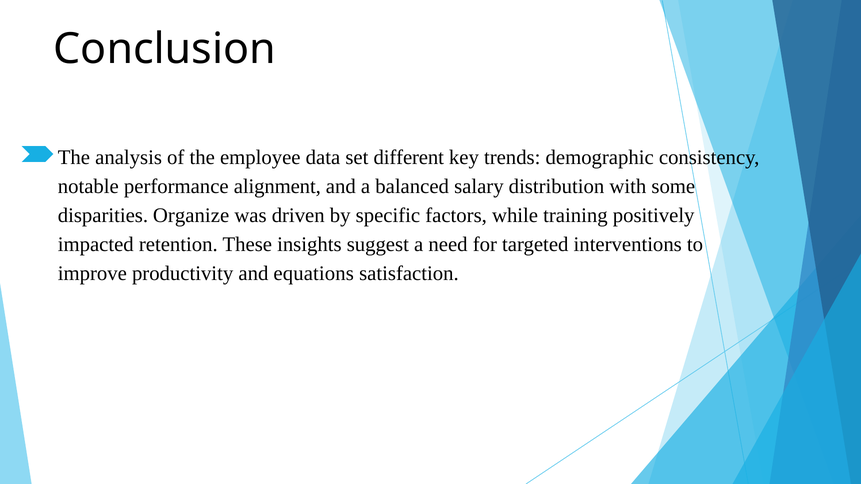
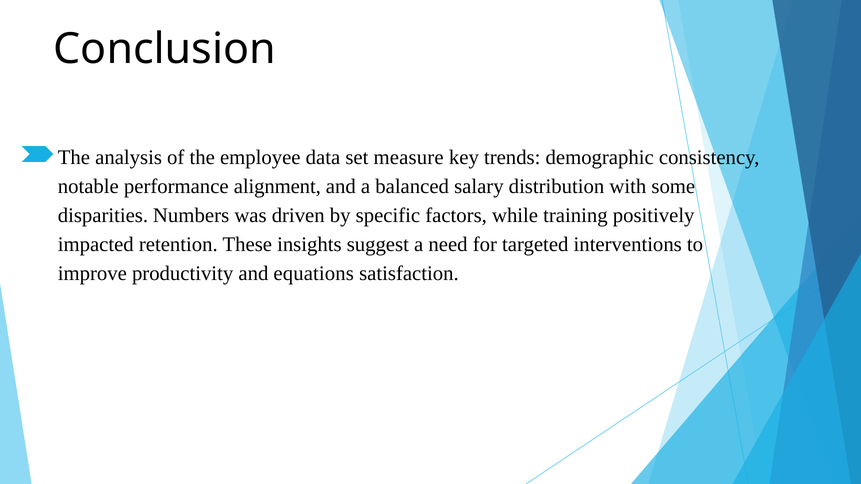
different: different -> measure
Organize: Organize -> Numbers
